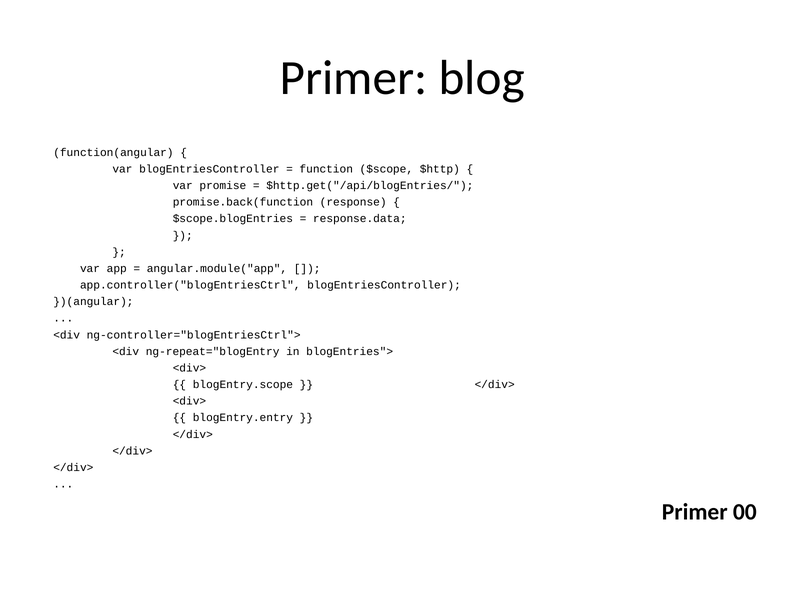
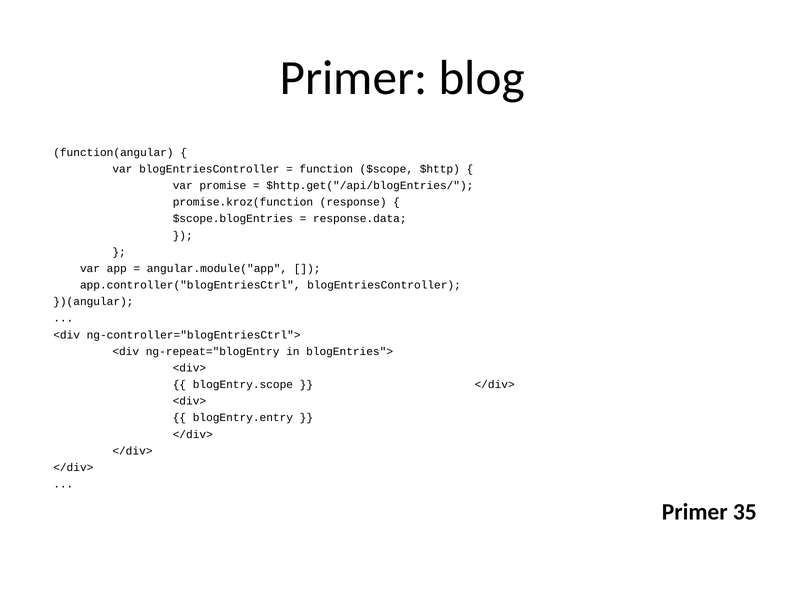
promise.back(function: promise.back(function -> promise.kroz(function
00: 00 -> 35
